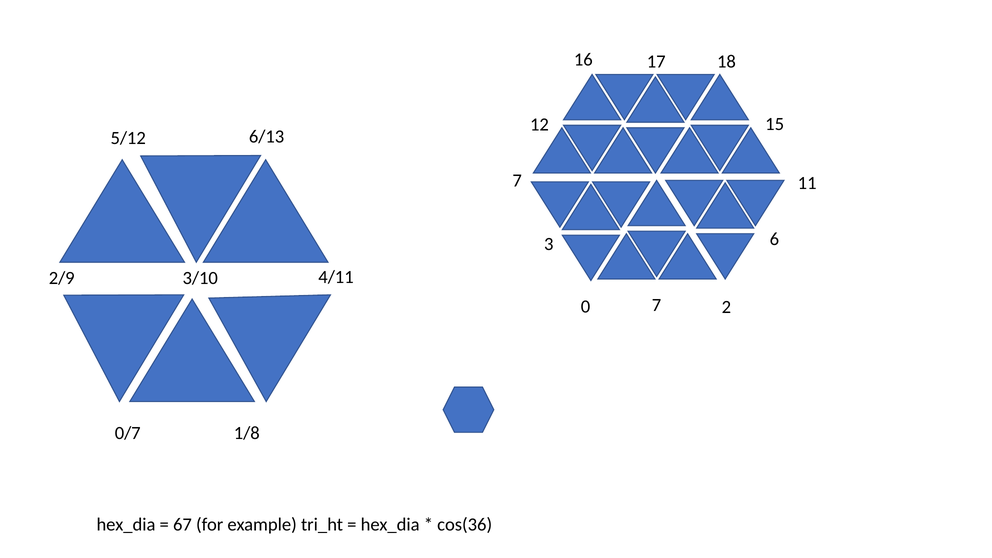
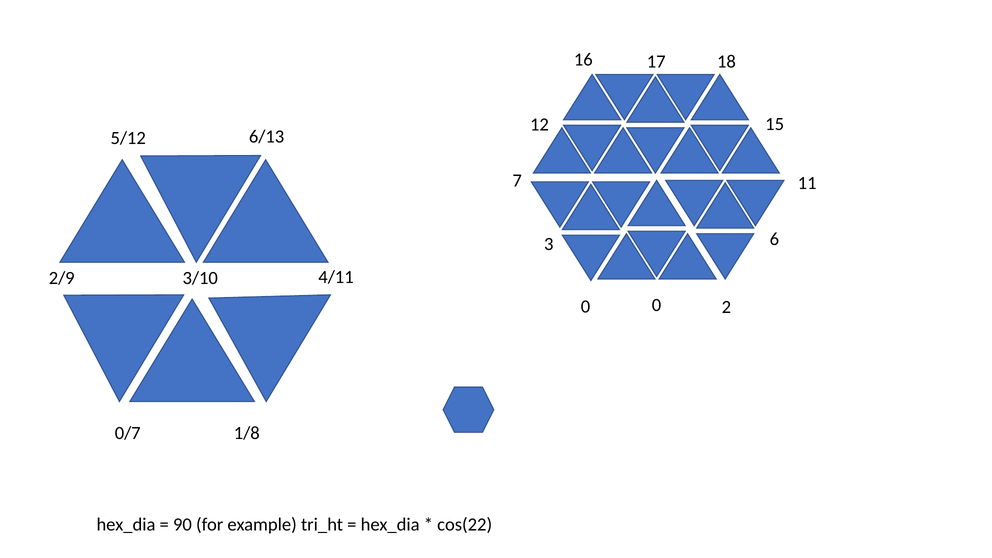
0 7: 7 -> 0
67: 67 -> 90
cos(36: cos(36 -> cos(22
